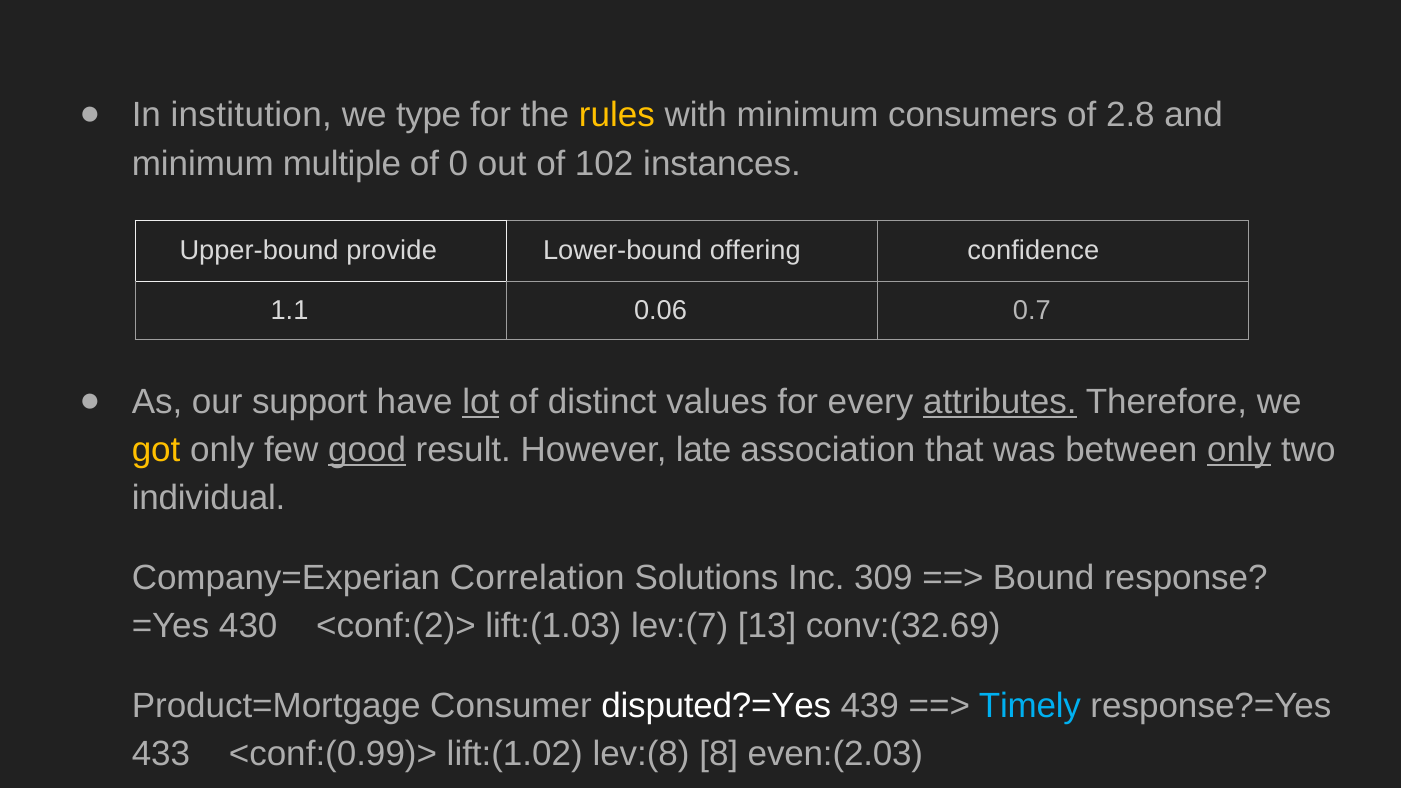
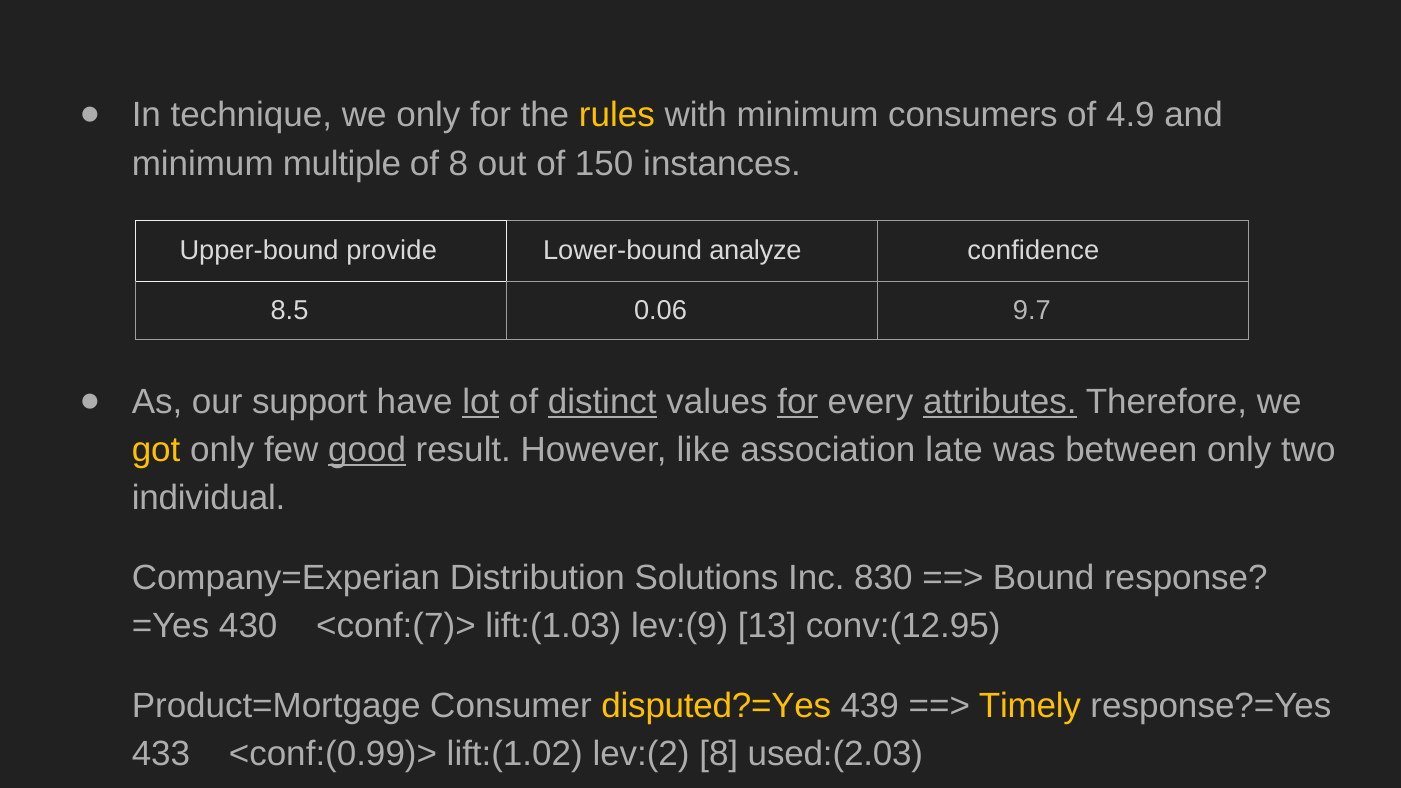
institution: institution -> technique
we type: type -> only
2.8: 2.8 -> 4.9
of 0: 0 -> 8
102: 102 -> 150
offering: offering -> analyze
1.1: 1.1 -> 8.5
0.7: 0.7 -> 9.7
distinct underline: none -> present
for at (798, 402) underline: none -> present
late: late -> like
that: that -> late
only at (1239, 450) underline: present -> none
Correlation: Correlation -> Distribution
309: 309 -> 830
<conf:(2)>: <conf:(2)> -> <conf:(7)>
lev:(7: lev:(7 -> lev:(9
conv:(32.69: conv:(32.69 -> conv:(12.95
disputed?=Yes colour: white -> yellow
Timely colour: light blue -> yellow
lev:(8: lev:(8 -> lev:(2
even:(2.03: even:(2.03 -> used:(2.03
